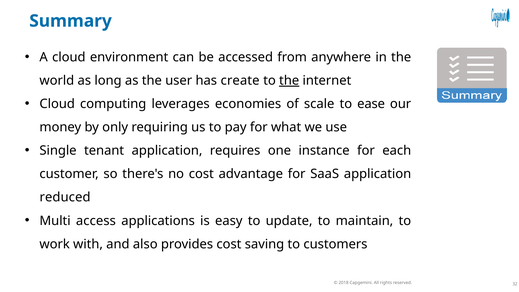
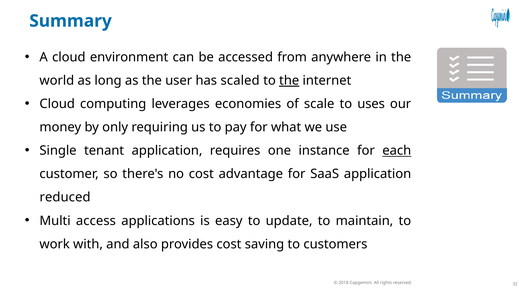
create: create -> scaled
ease: ease -> uses
each underline: none -> present
